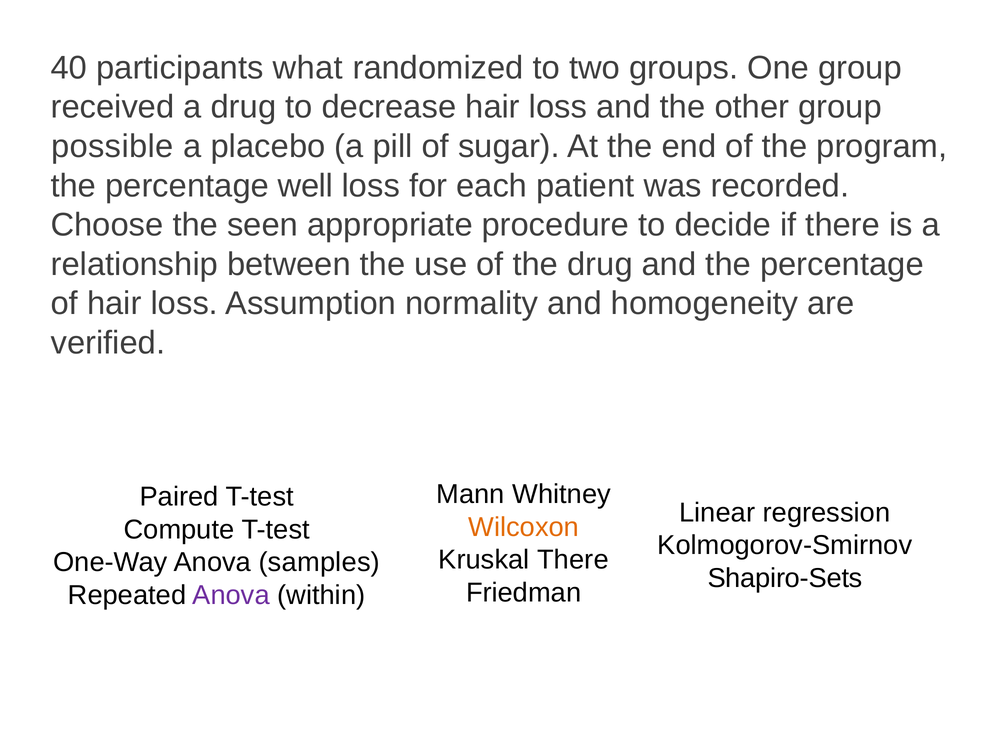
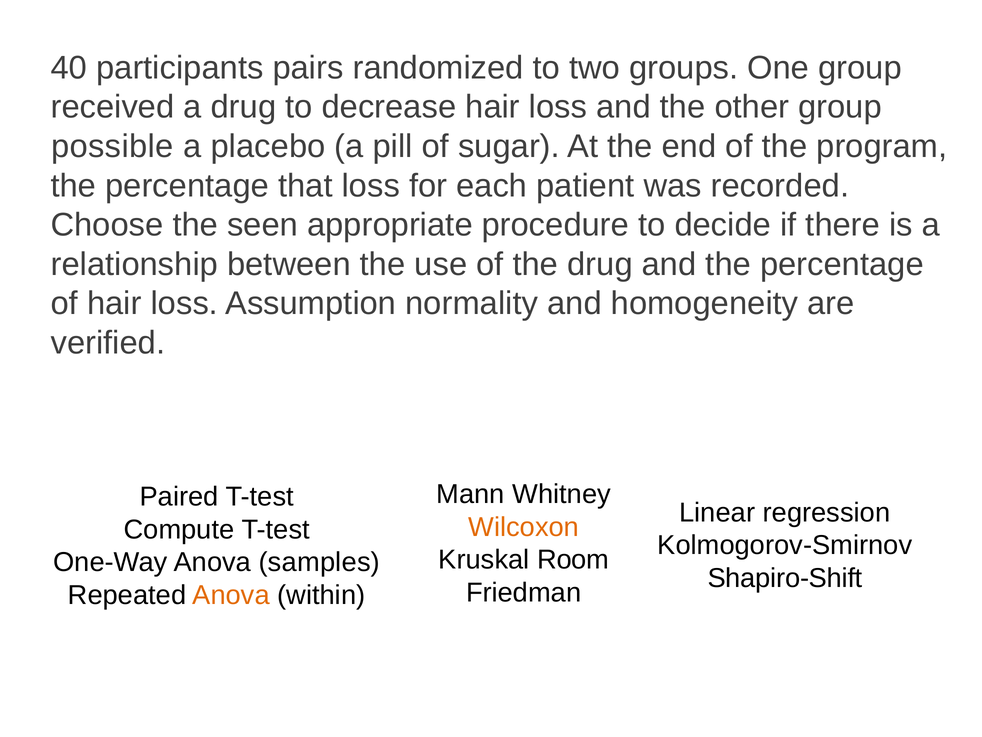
what: what -> pairs
well: well -> that
Kruskal There: There -> Room
Shapiro-Sets: Shapiro-Sets -> Shapiro-Shift
Anova at (231, 595) colour: purple -> orange
